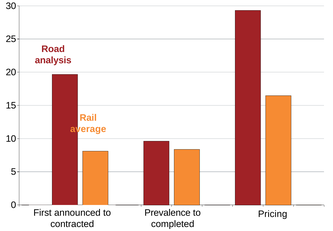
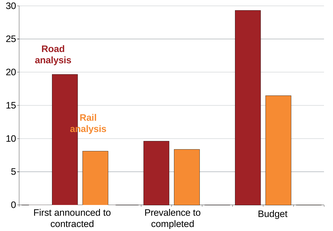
average at (88, 129): average -> analysis
Pricing: Pricing -> Budget
